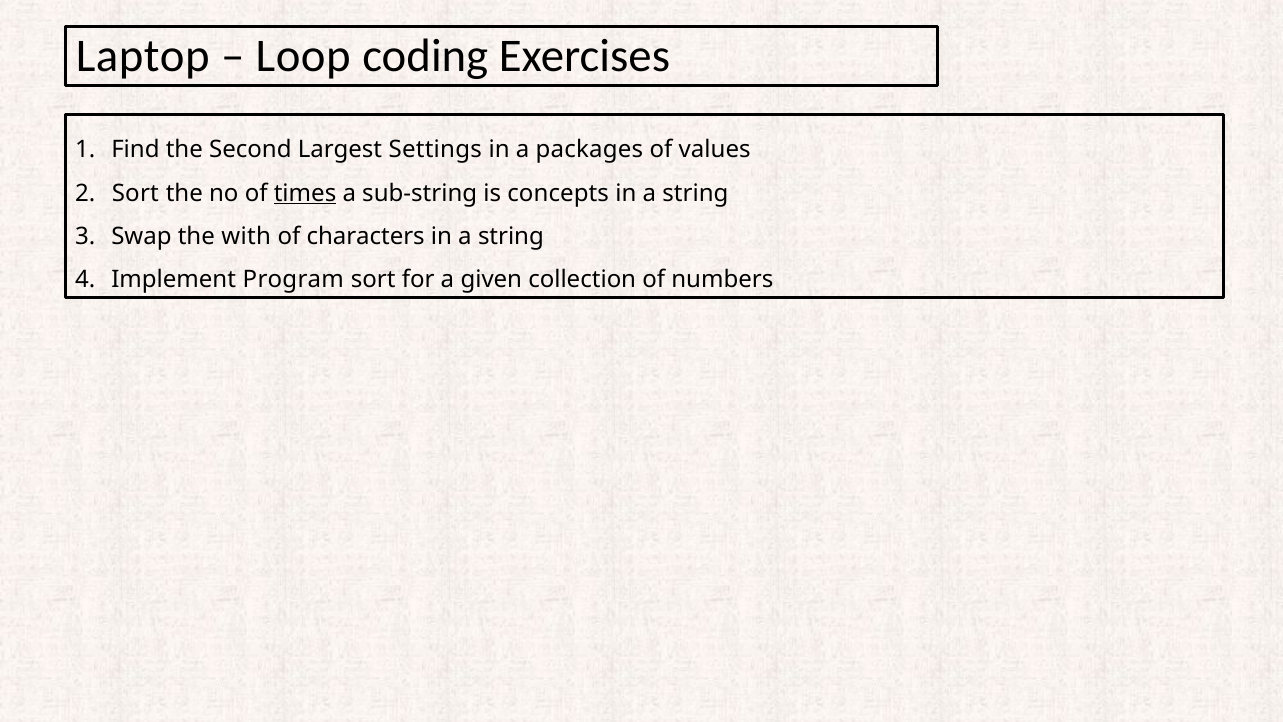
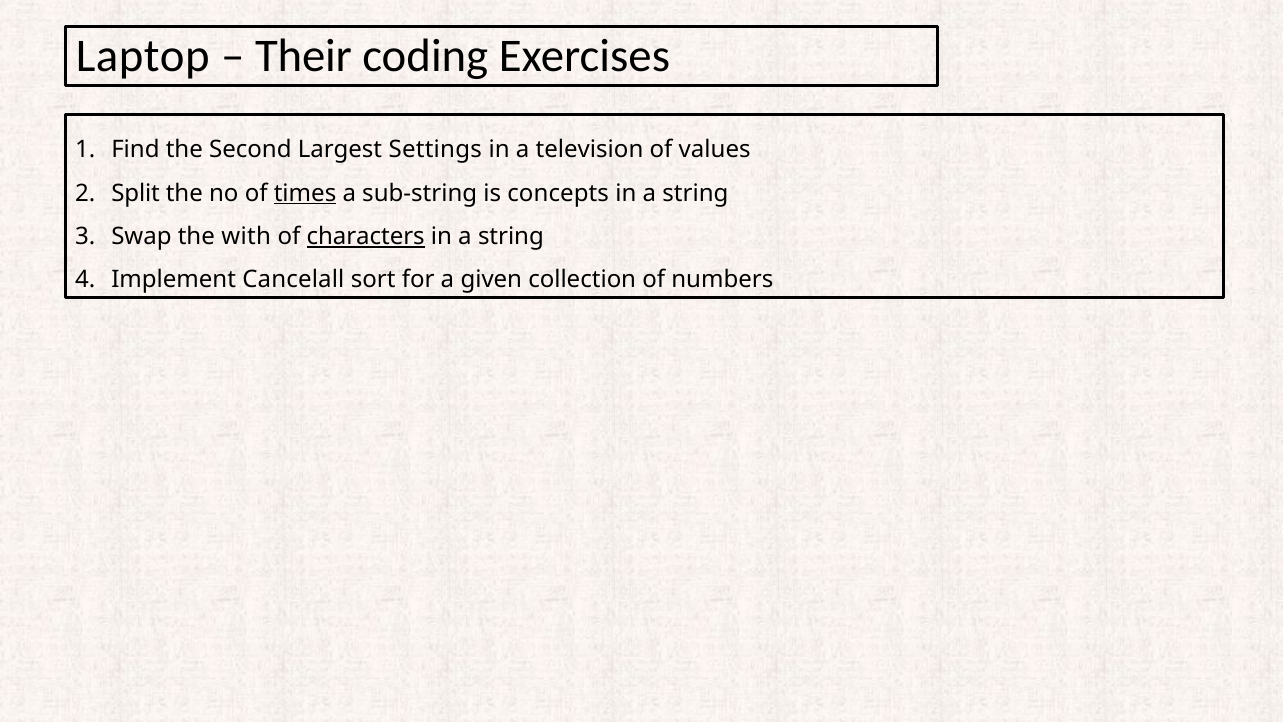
Loop: Loop -> Their
packages: packages -> television
Sort at (135, 193): Sort -> Split
characters underline: none -> present
Program: Program -> Cancelall
